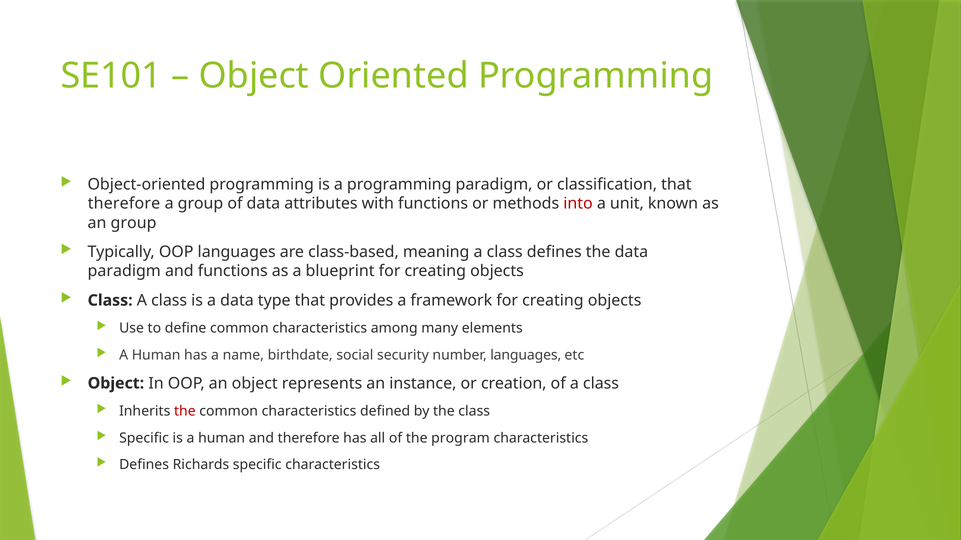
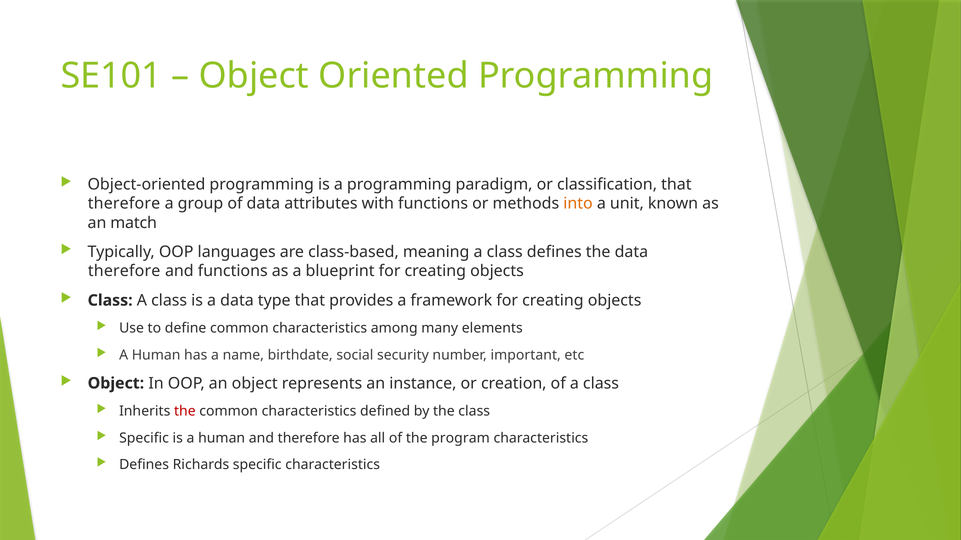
into colour: red -> orange
an group: group -> match
paradigm at (124, 271): paradigm -> therefore
number languages: languages -> important
